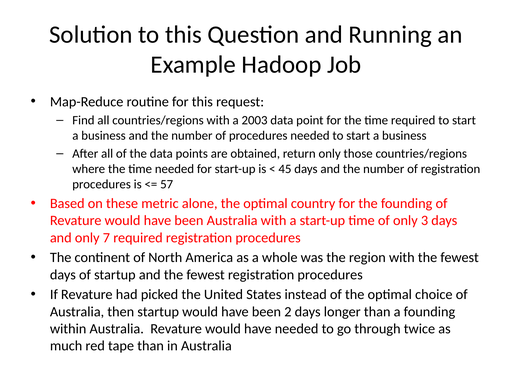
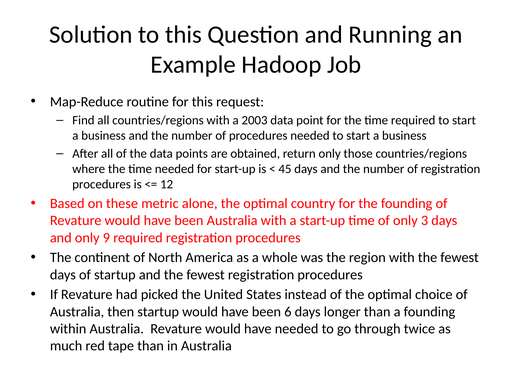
57: 57 -> 12
7: 7 -> 9
2: 2 -> 6
